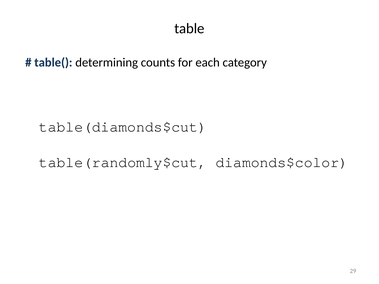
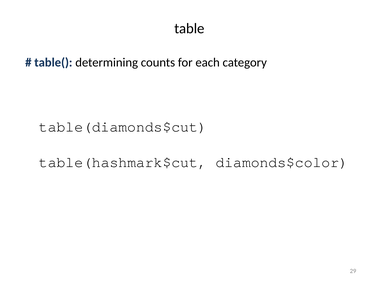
table(randomly$cut: table(randomly$cut -> table(hashmark$cut
